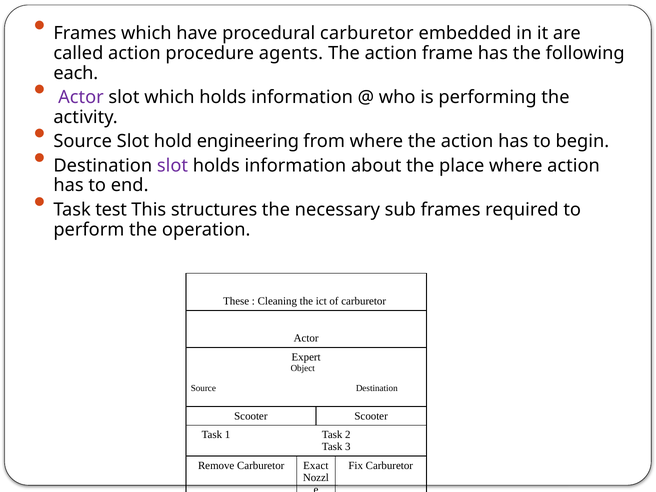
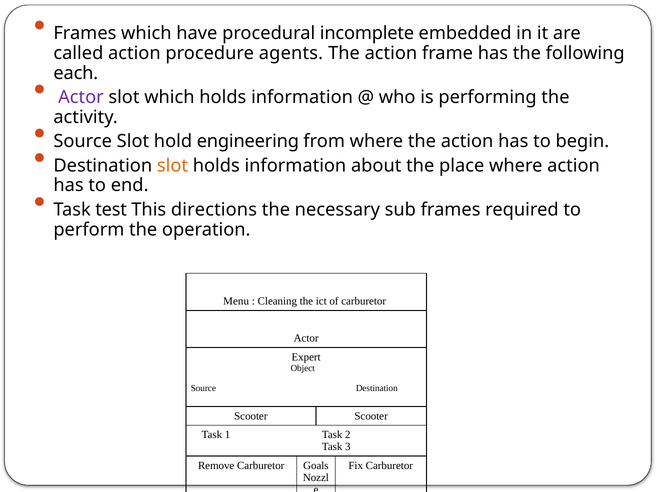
procedural carburetor: carburetor -> incomplete
slot at (172, 165) colour: purple -> orange
structures: structures -> directions
These: These -> Menu
Exact: Exact -> Goals
